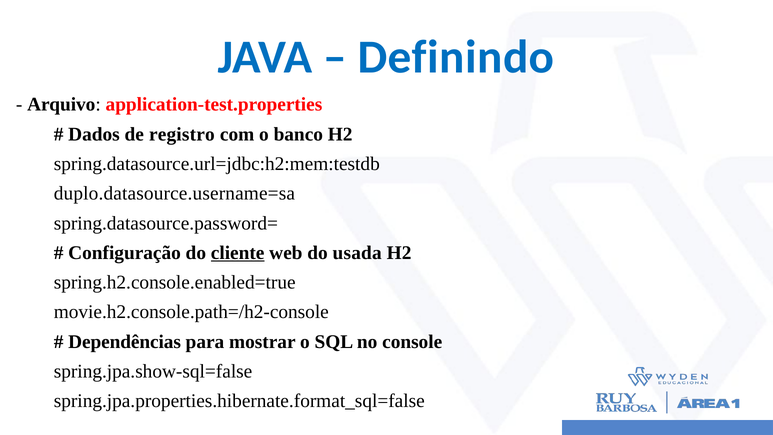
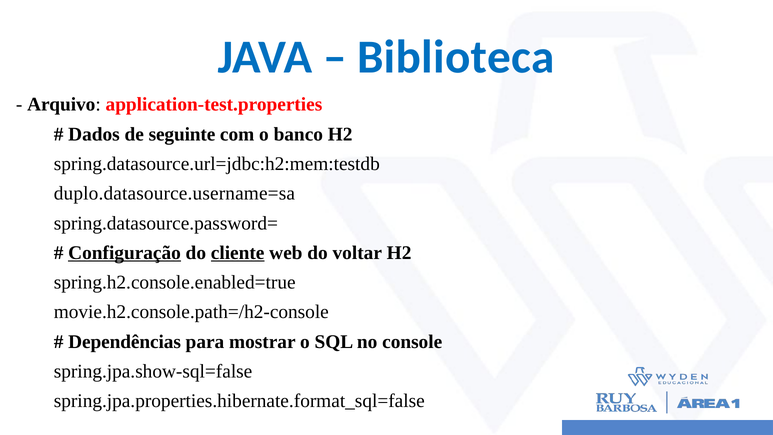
Definindo: Definindo -> Biblioteca
registro: registro -> seguinte
Configuração underline: none -> present
usada: usada -> voltar
